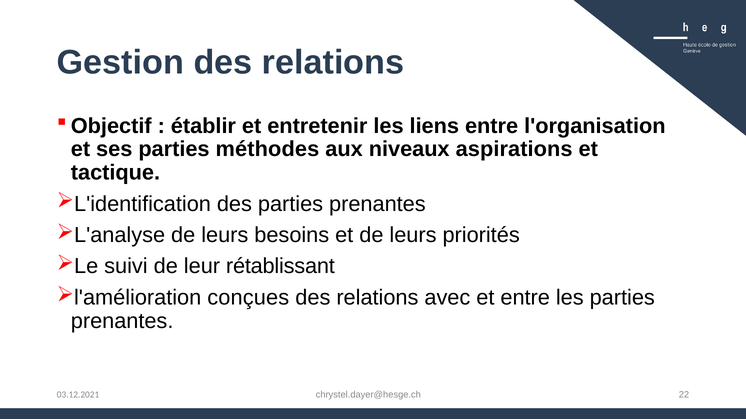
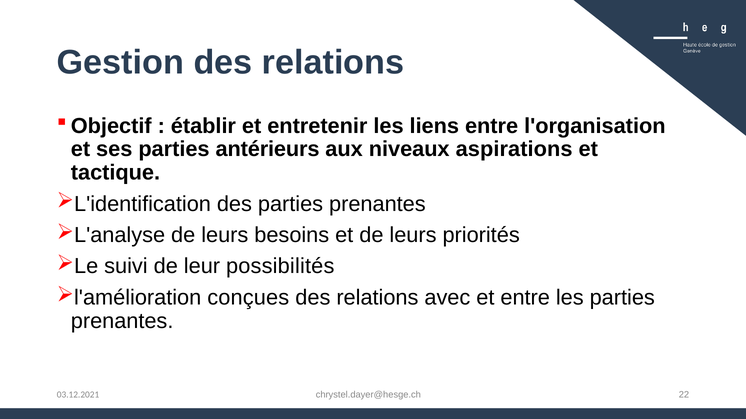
méthodes: méthodes -> antérieurs
rétablissant: rétablissant -> possibilités
